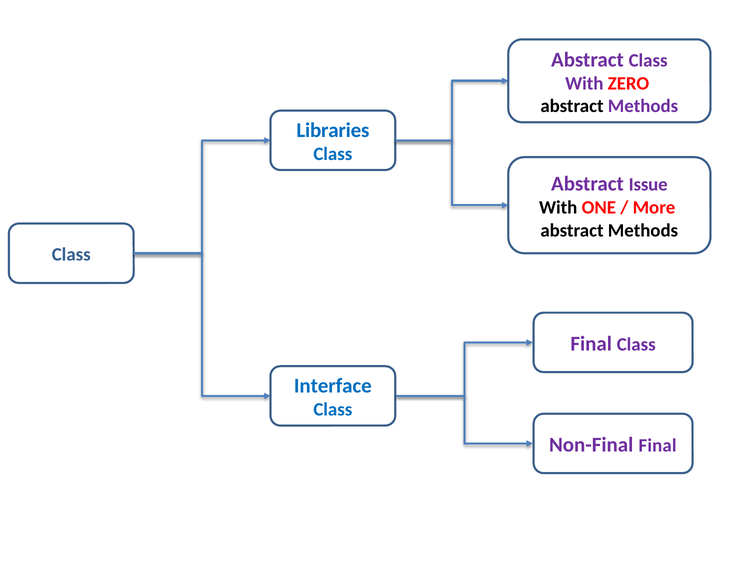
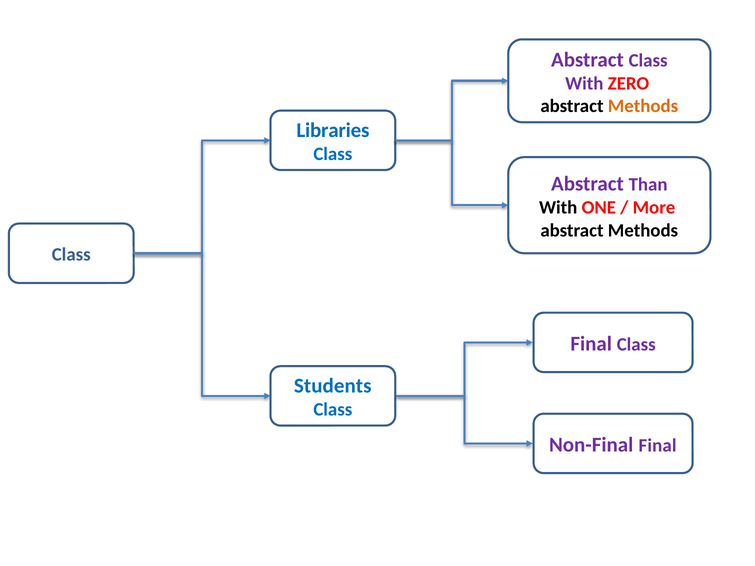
Methods at (643, 106) colour: purple -> orange
Issue: Issue -> Than
Interface: Interface -> Students
